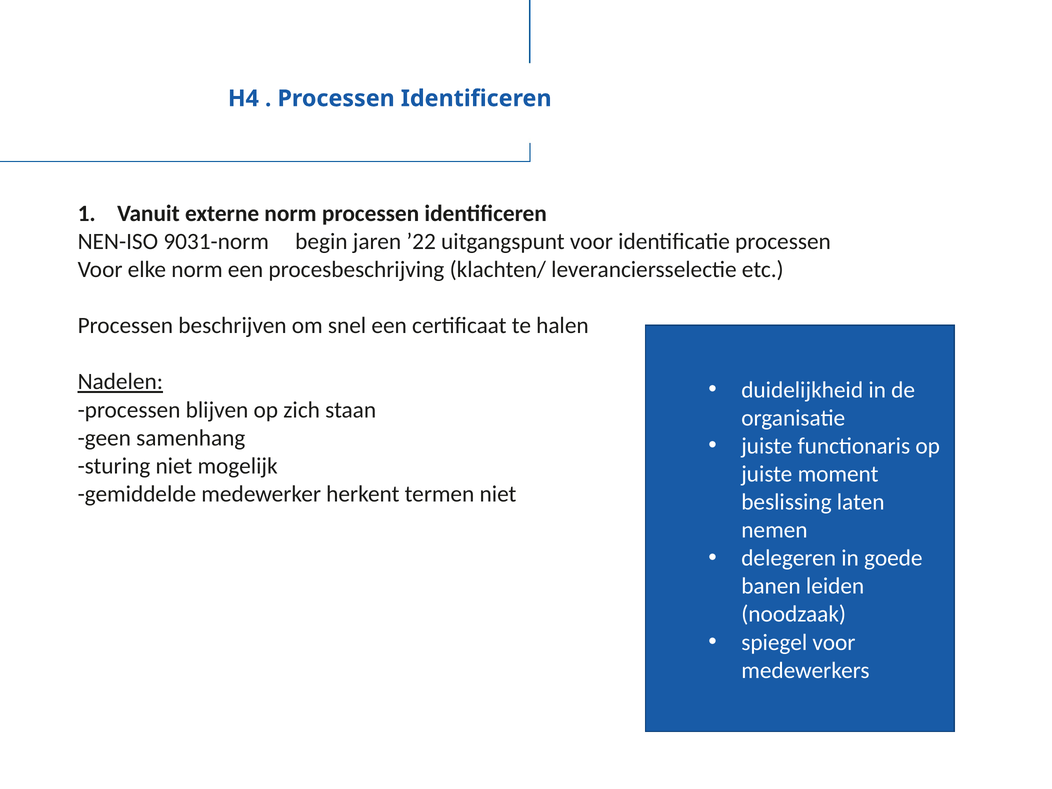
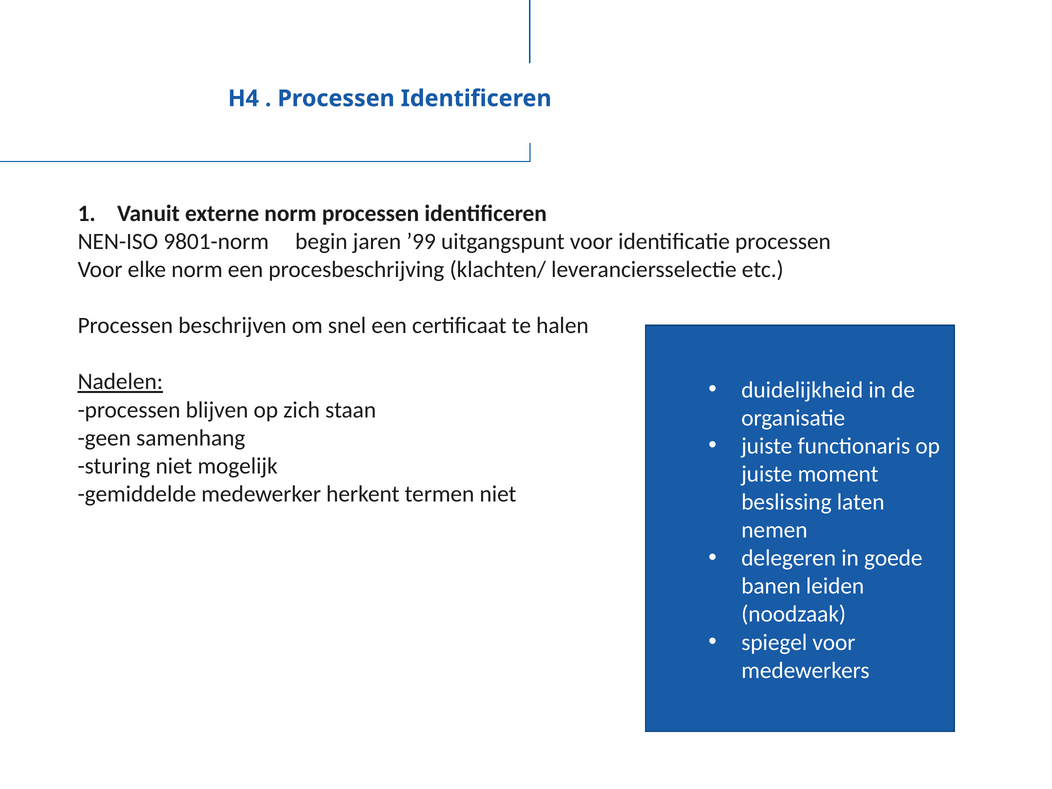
9031-norm: 9031-norm -> 9801-norm
’22: ’22 -> ’99
